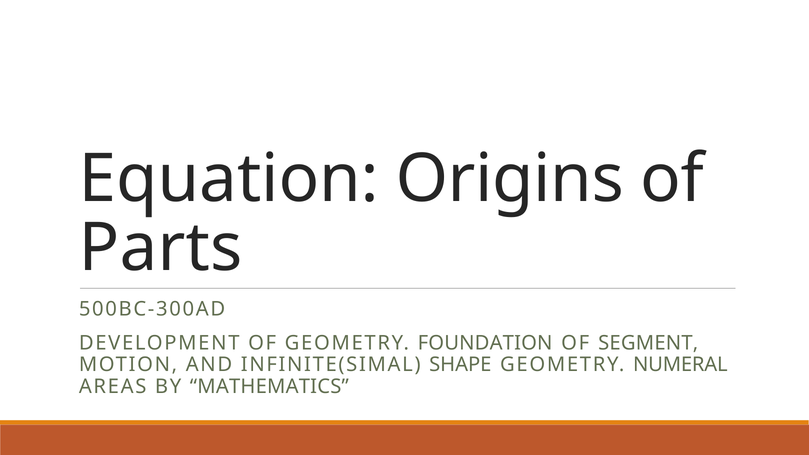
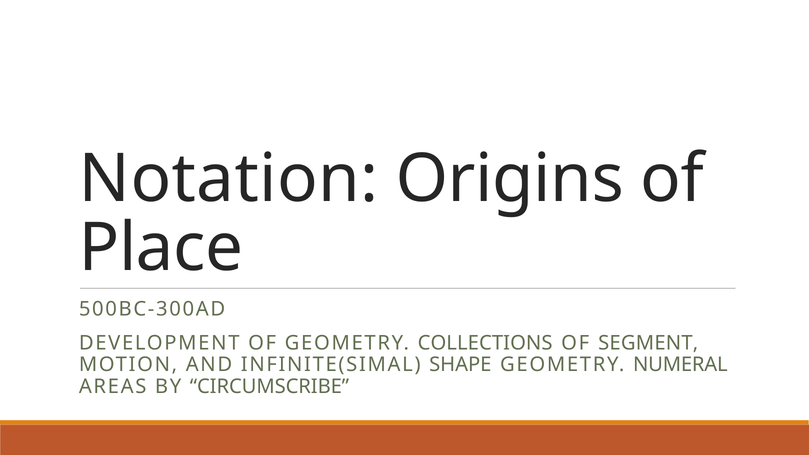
Equation: Equation -> Notation
Parts: Parts -> Place
FOUNDATION: FOUNDATION -> COLLECTIONS
MATHEMATICS: MATHEMATICS -> CIRCUMSCRIBE
